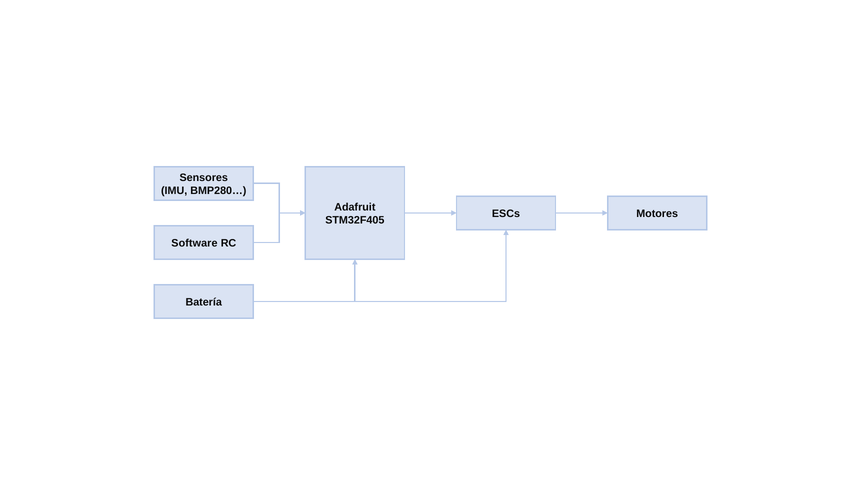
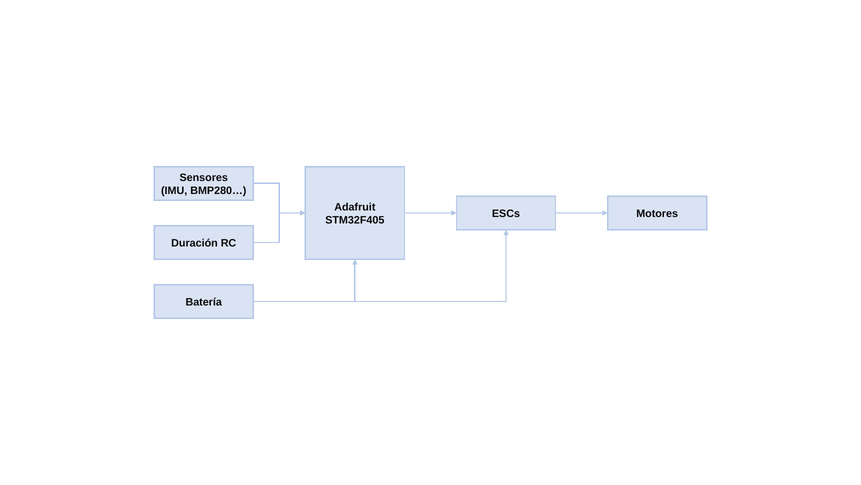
Software: Software -> Duración
